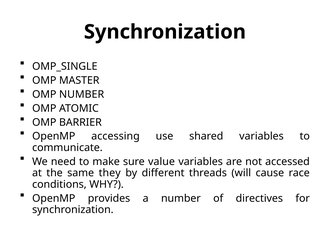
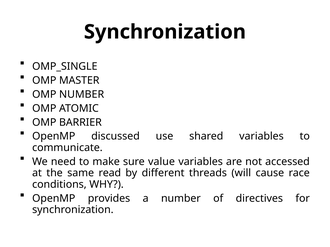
accessing: accessing -> discussed
they: they -> read
